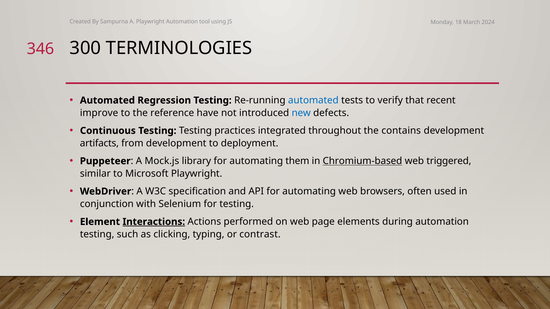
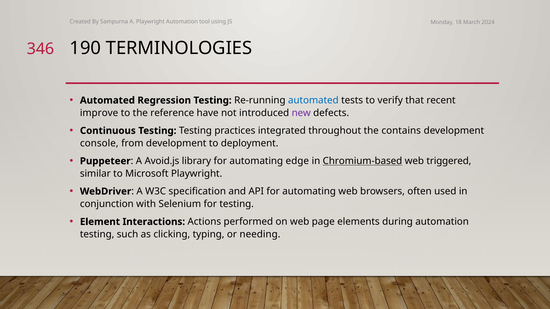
300: 300 -> 190
new colour: blue -> purple
artifacts: artifacts -> console
Mock.js: Mock.js -> Avoid.js
them: them -> edge
Interactions underline: present -> none
contrast: contrast -> needing
